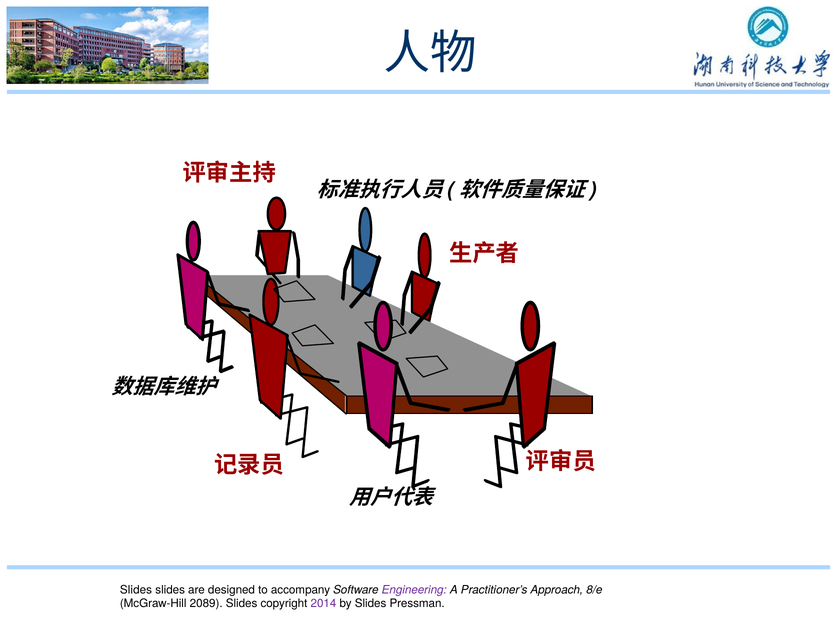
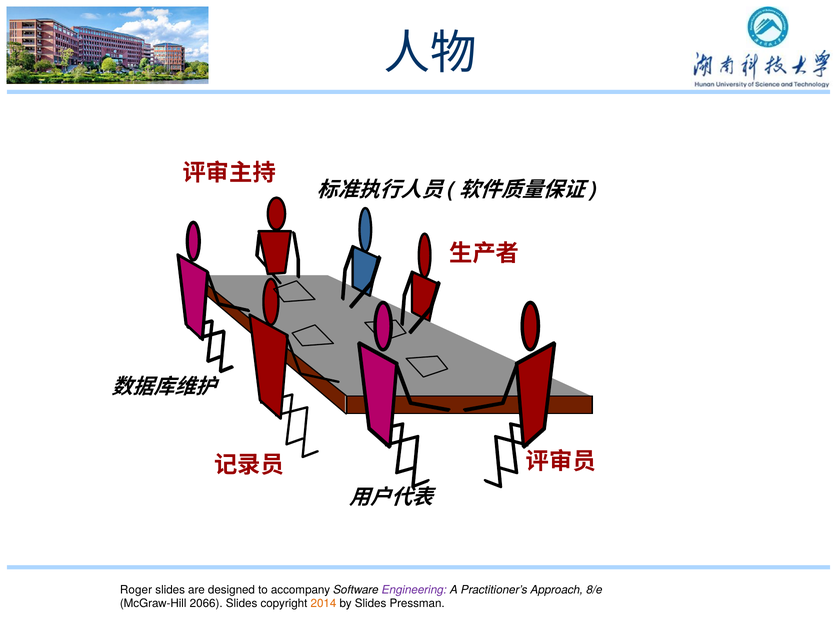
Slides at (136, 589): Slides -> Roger
2089: 2089 -> 2066
2014 colour: purple -> orange
